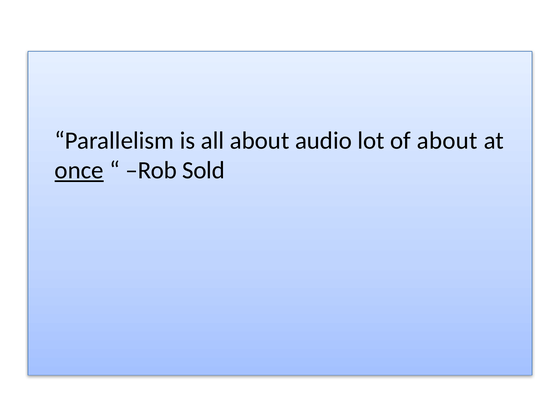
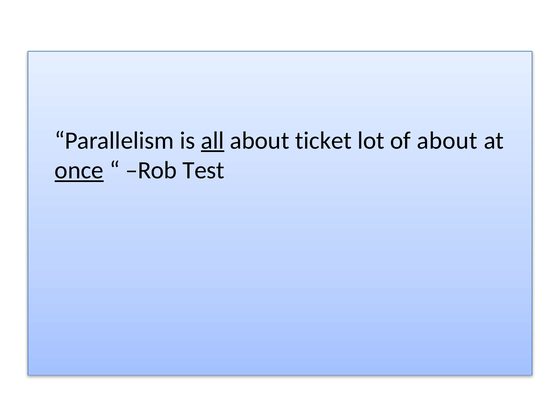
all underline: none -> present
audio: audio -> ticket
Sold: Sold -> Test
